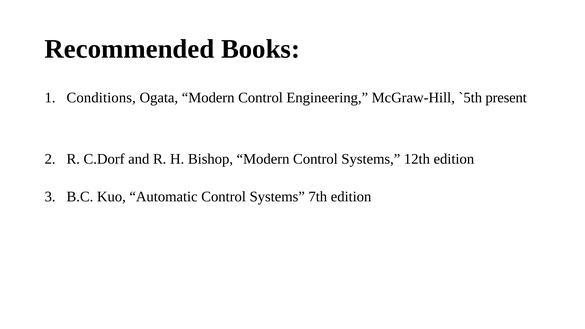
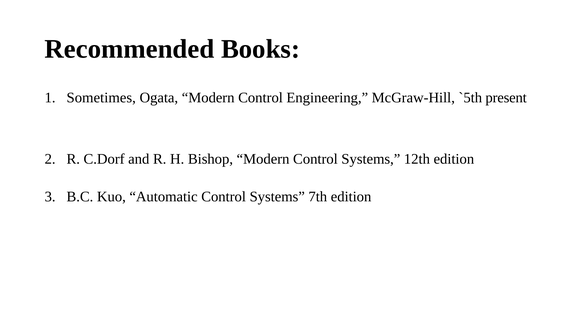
Conditions: Conditions -> Sometimes
